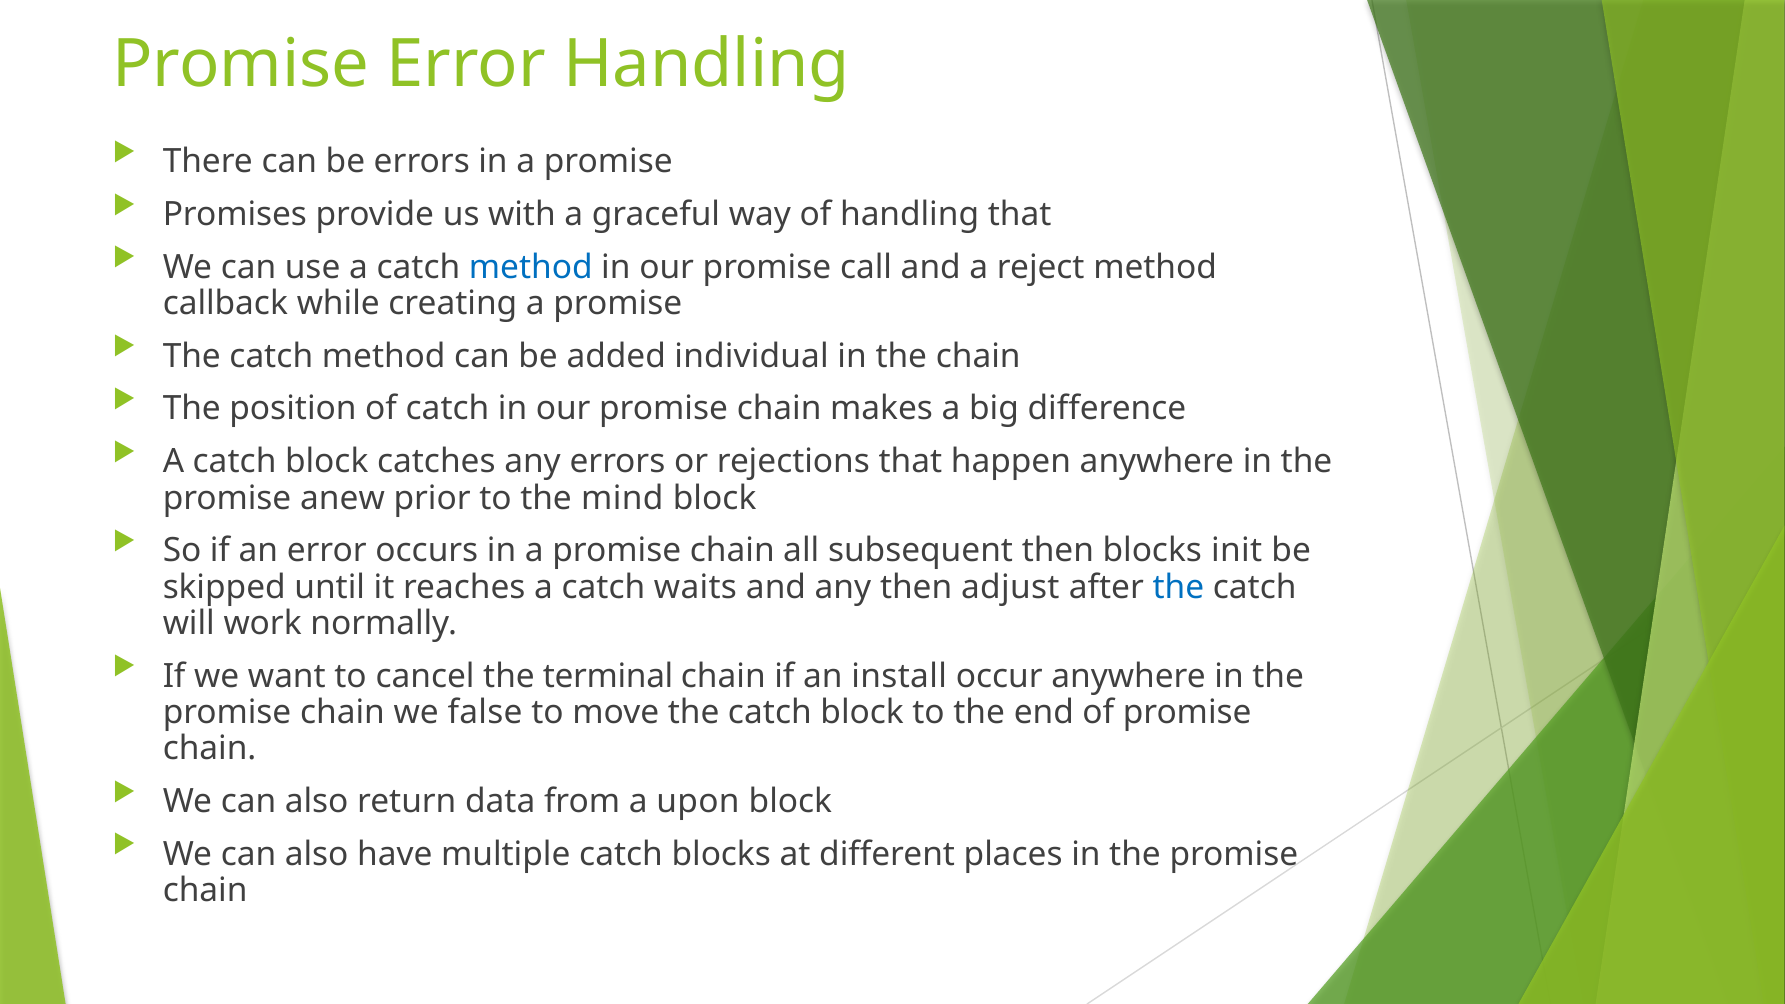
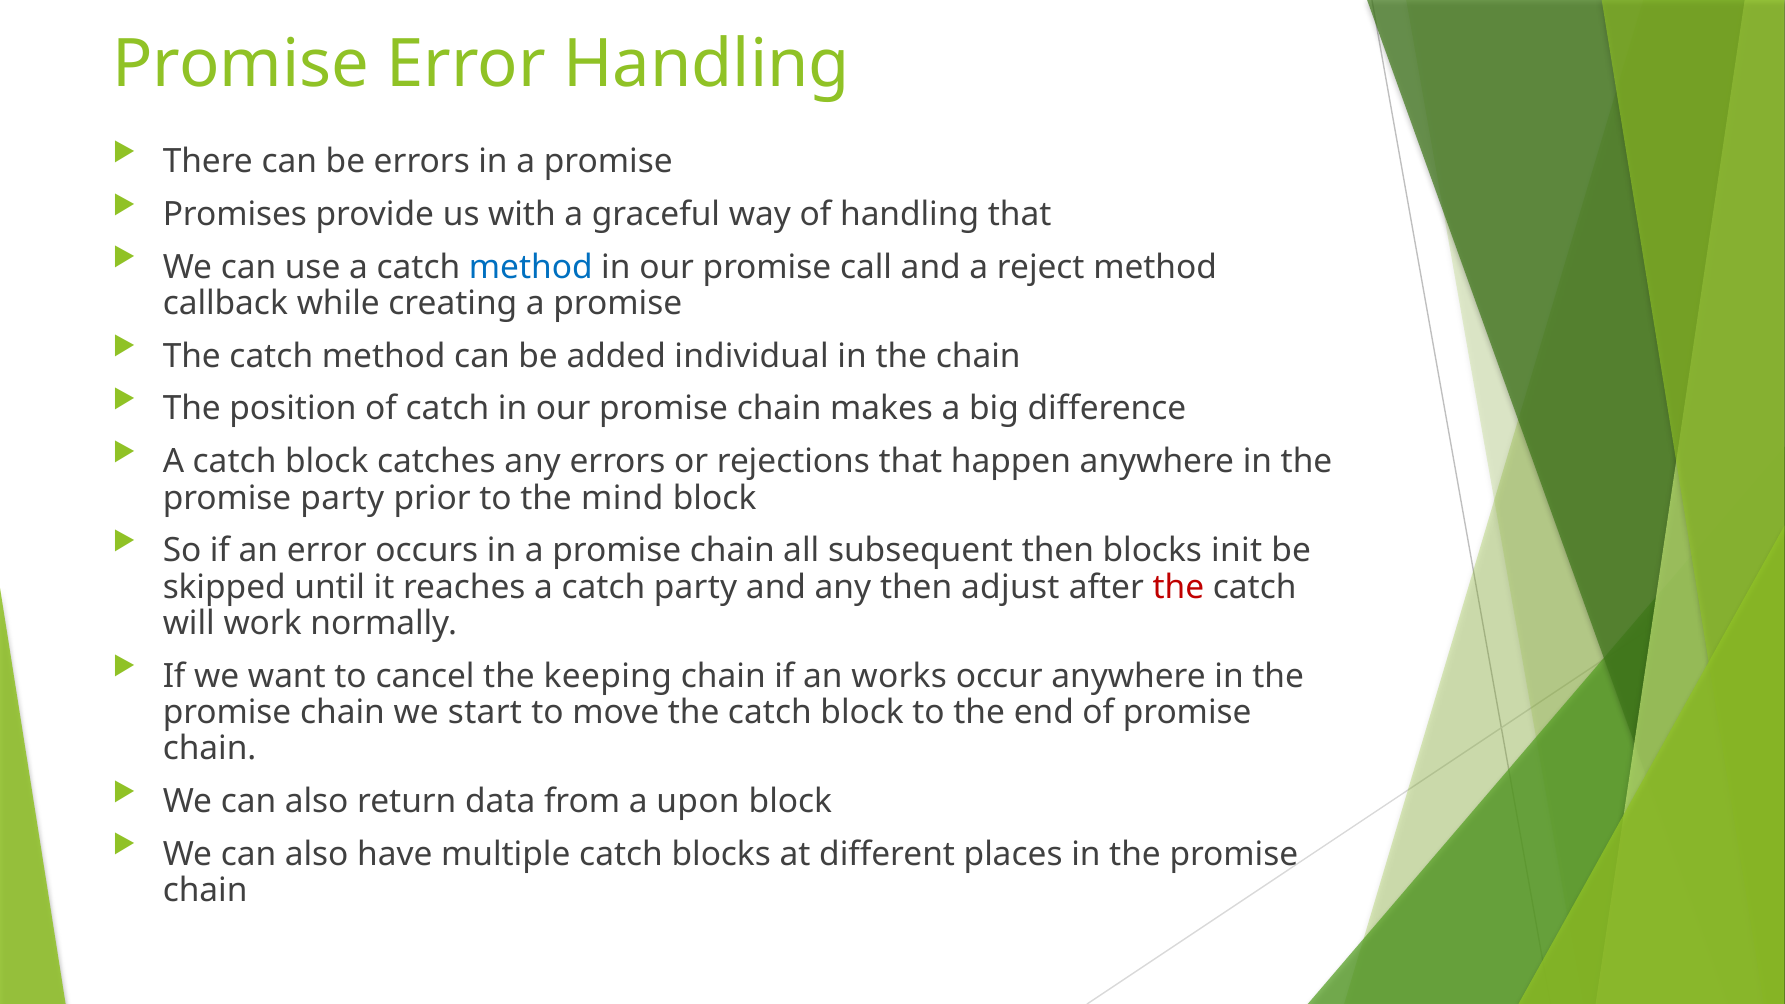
promise anew: anew -> party
catch waits: waits -> party
the at (1178, 587) colour: blue -> red
terminal: terminal -> keeping
install: install -> works
false: false -> start
